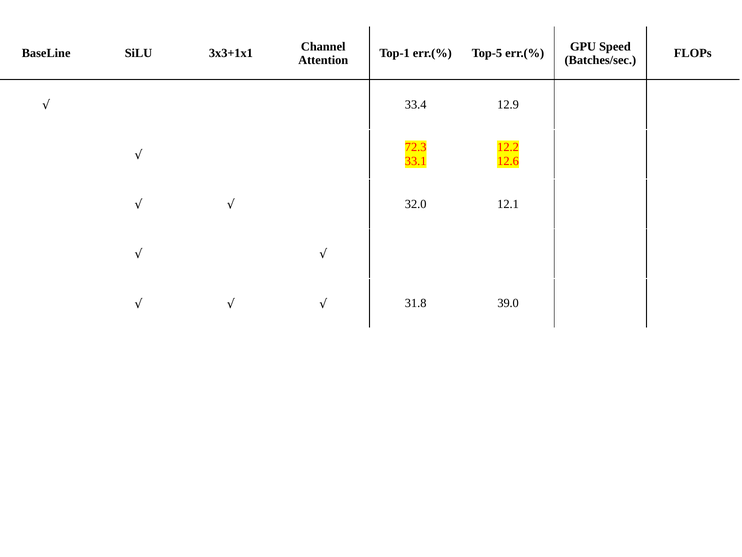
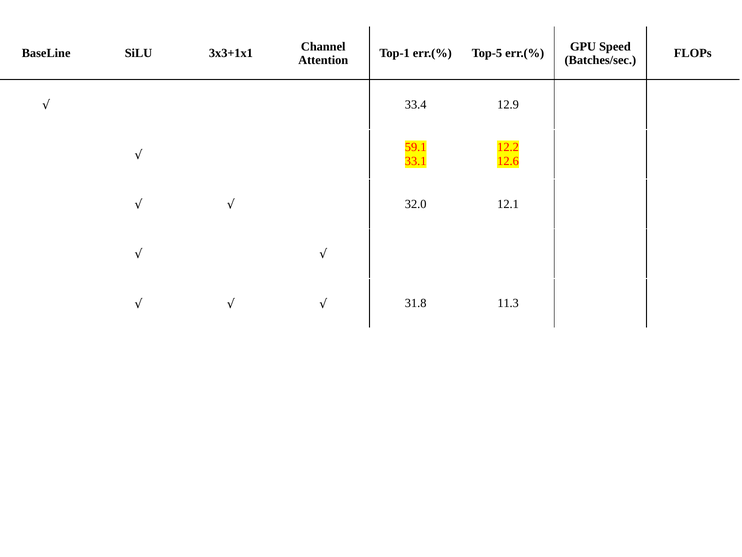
72.3: 72.3 -> 59.1
39.0: 39.0 -> 11.3
